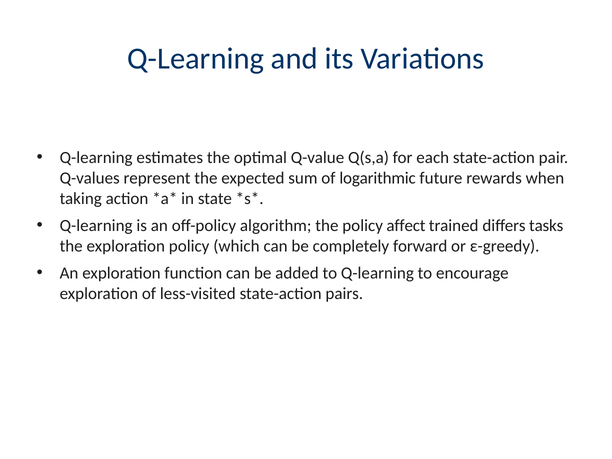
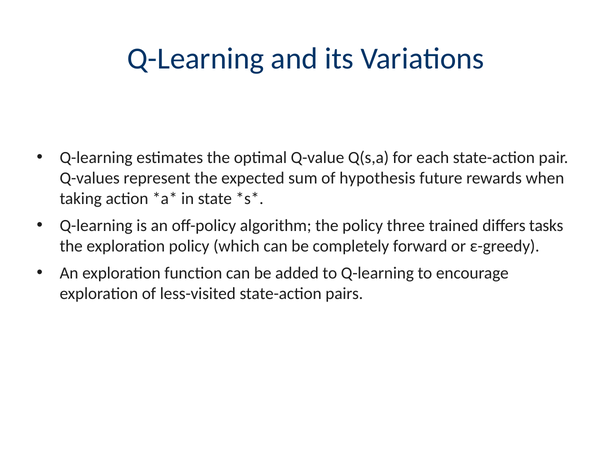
logarithmic: logarithmic -> hypothesis
affect: affect -> three
